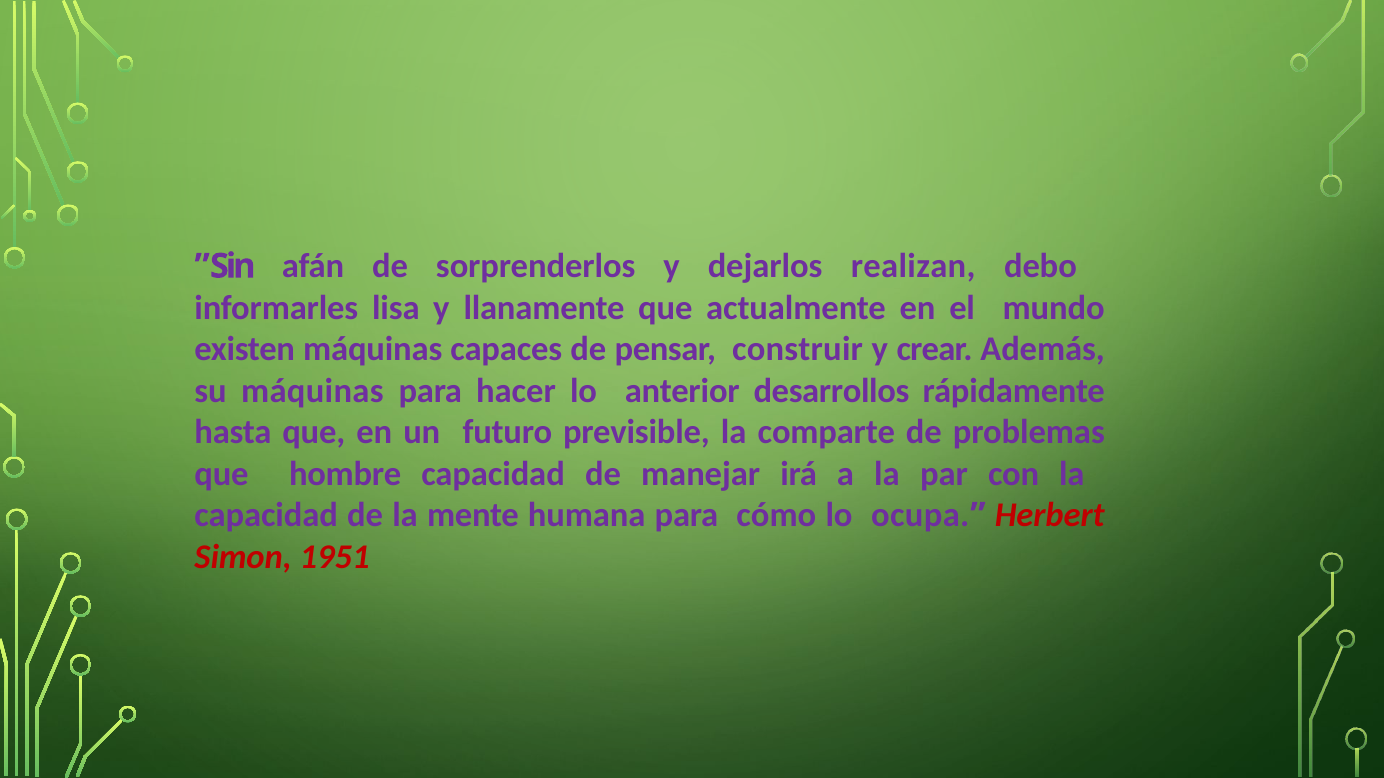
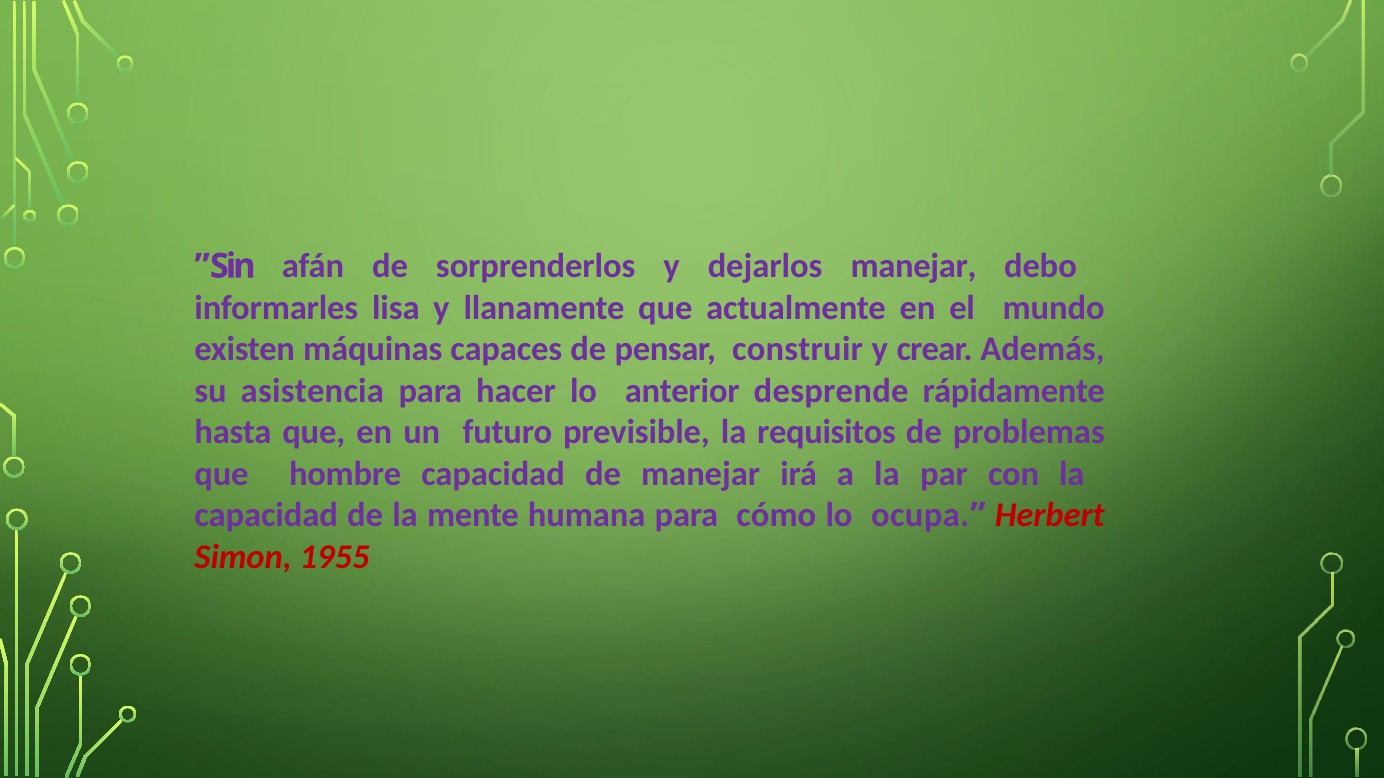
dejarlos realizan: realizan -> manejar
su máquinas: máquinas -> asistencia
desarrollos: desarrollos -> desprende
comparte: comparte -> requisitos
1951: 1951 -> 1955
